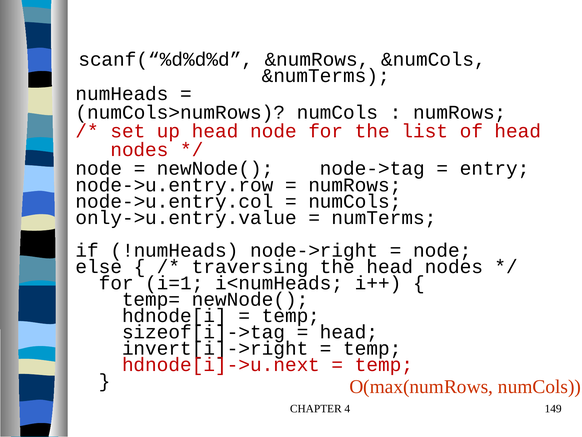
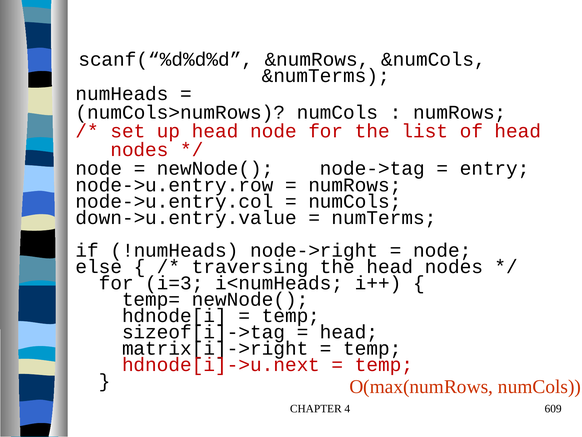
only->u.entry.value: only->u.entry.value -> down->u.entry.value
i=1: i=1 -> i=3
invert[i]->right: invert[i]->right -> matrix[i]->right
149: 149 -> 609
